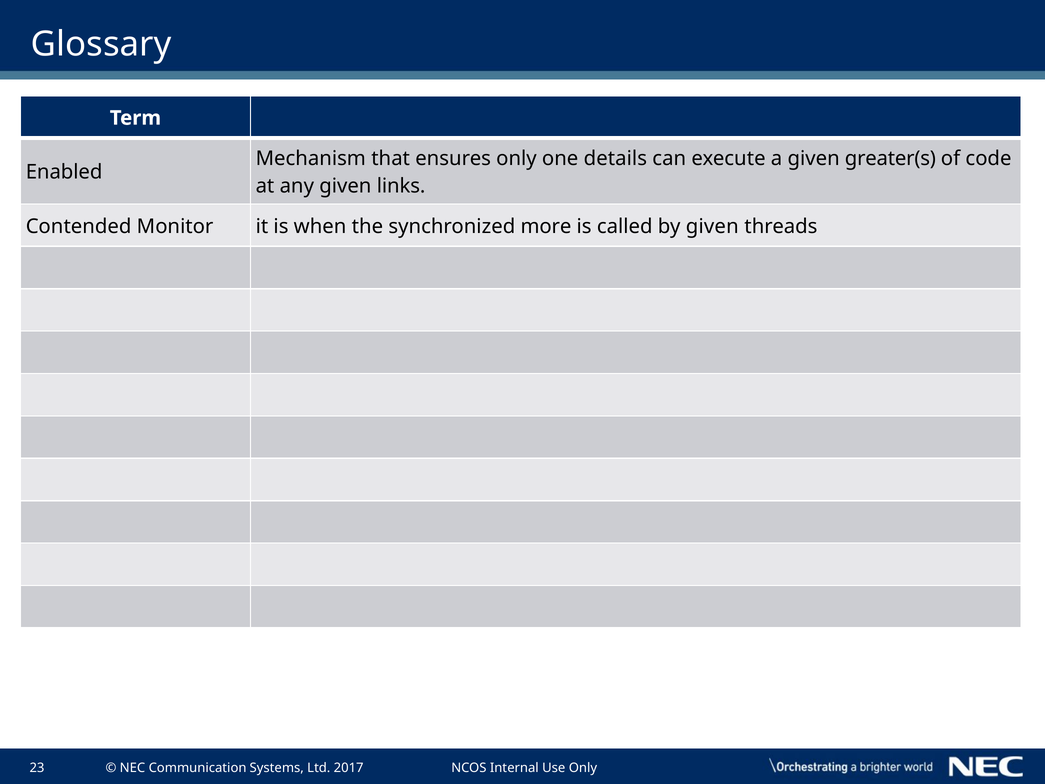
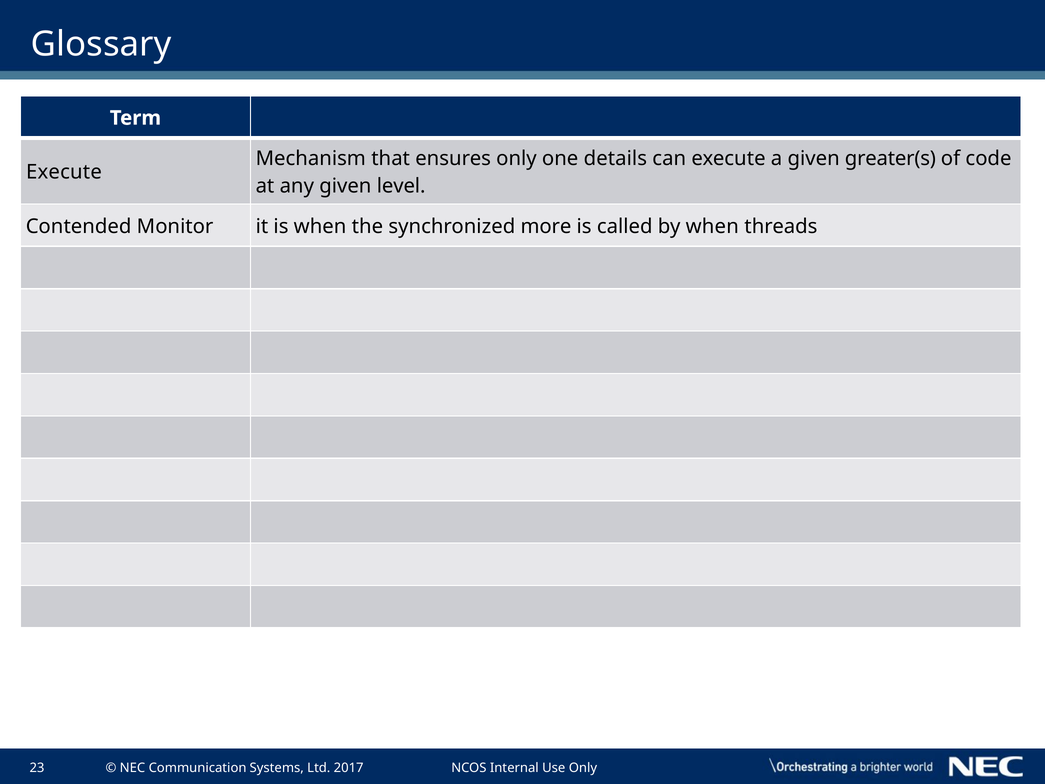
Enabled at (64, 172): Enabled -> Execute
links: links -> level
by given: given -> when
